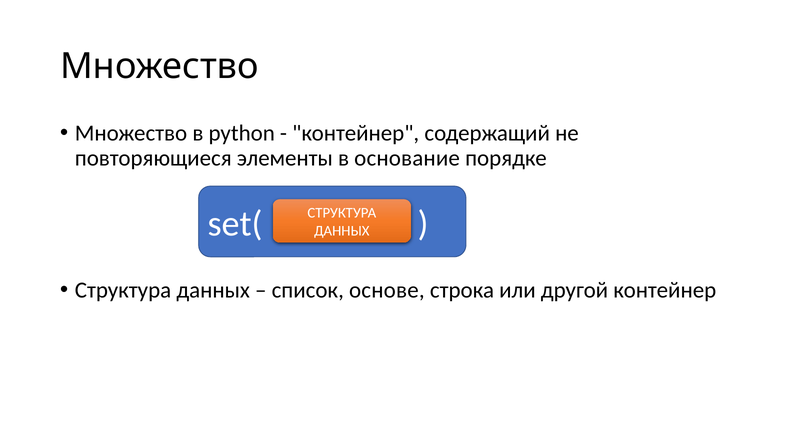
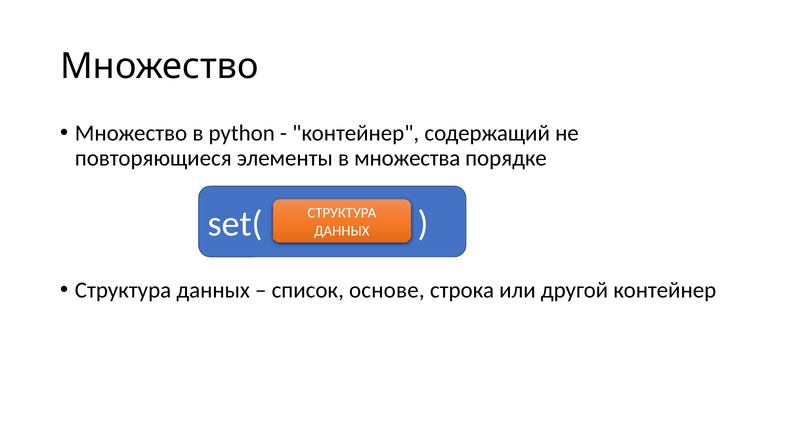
основание: основание -> множества
